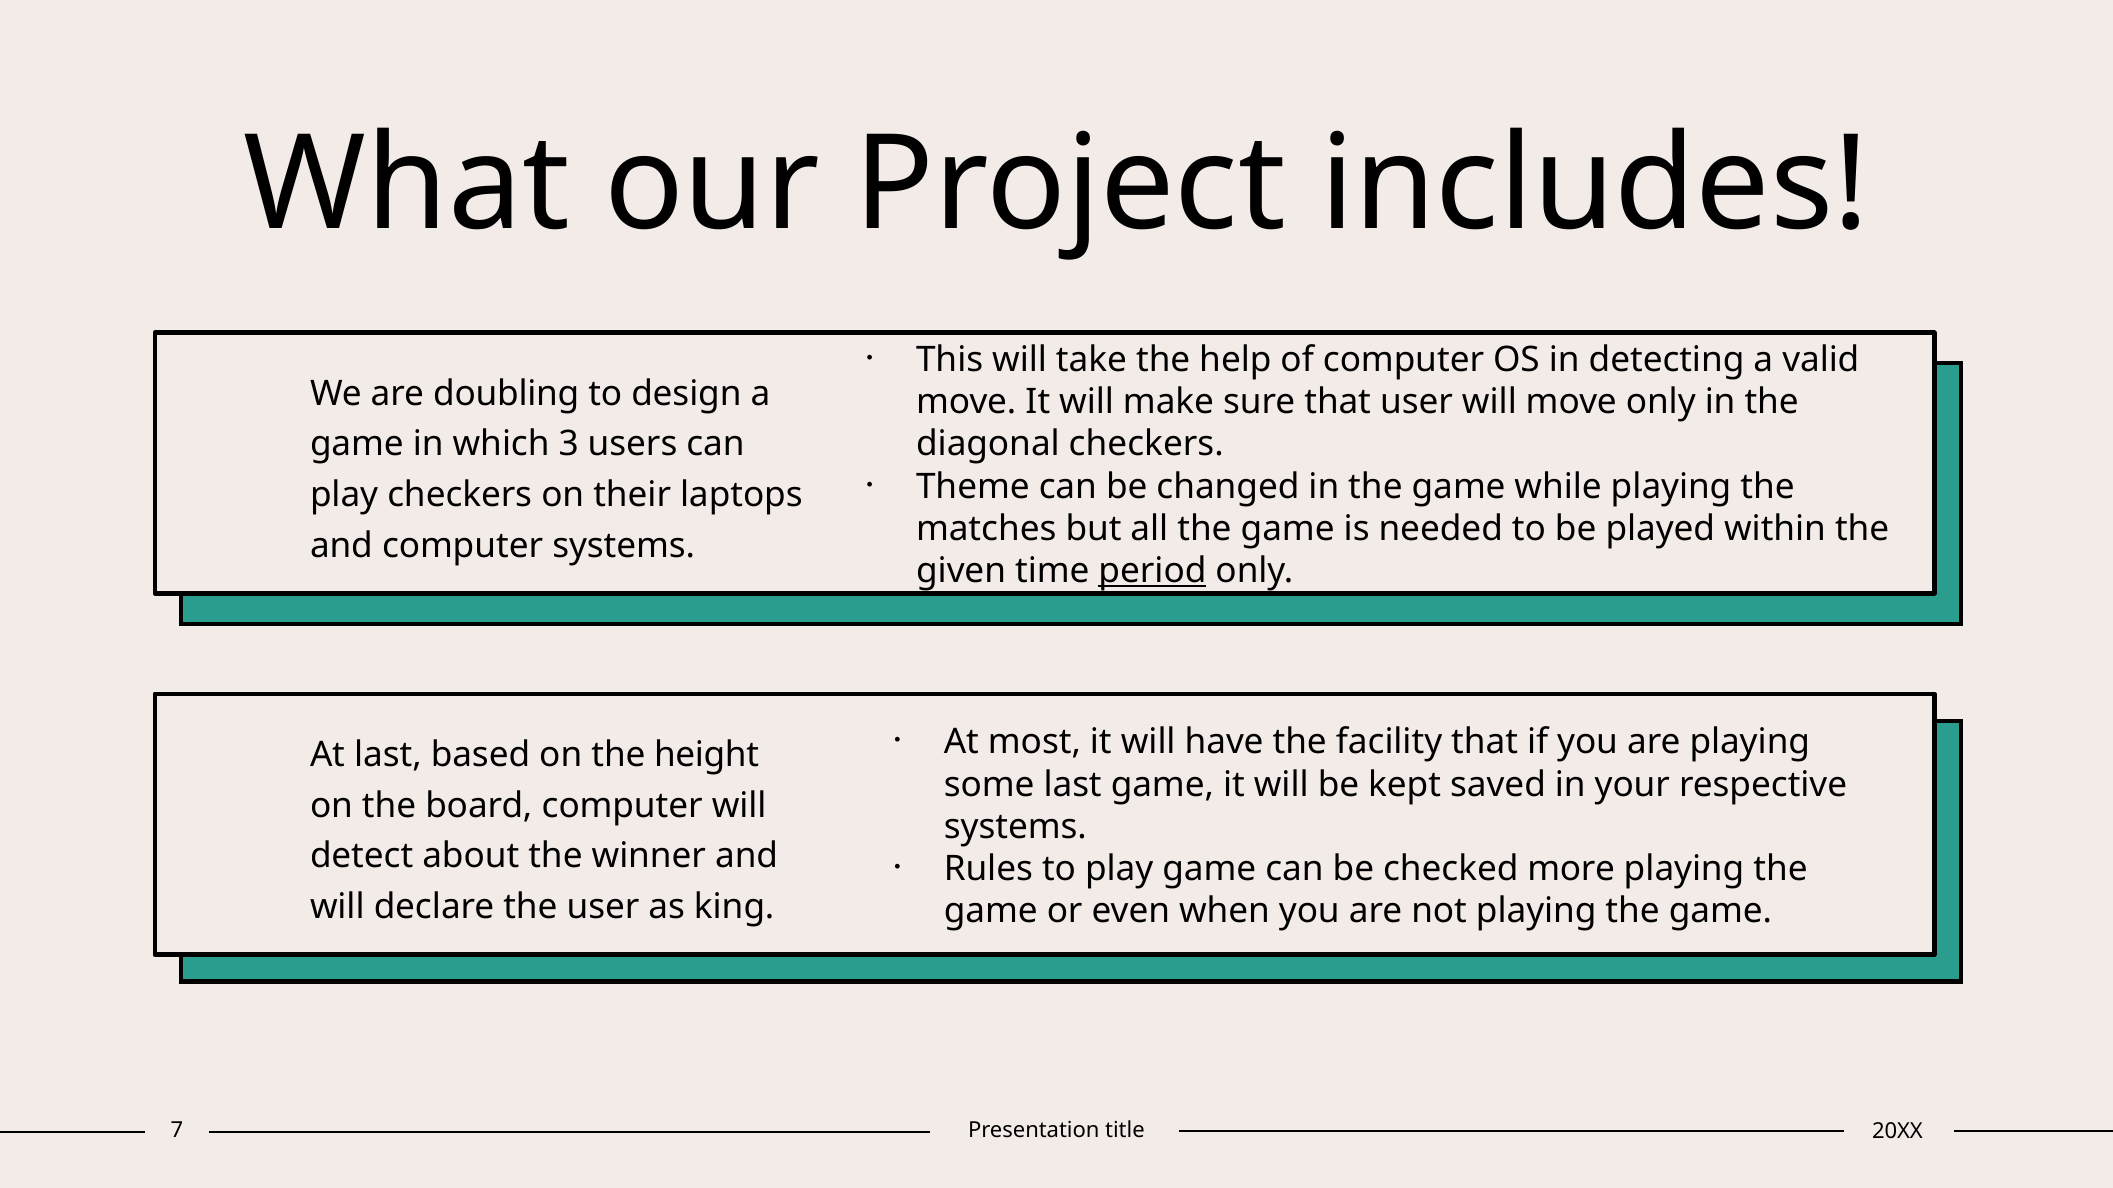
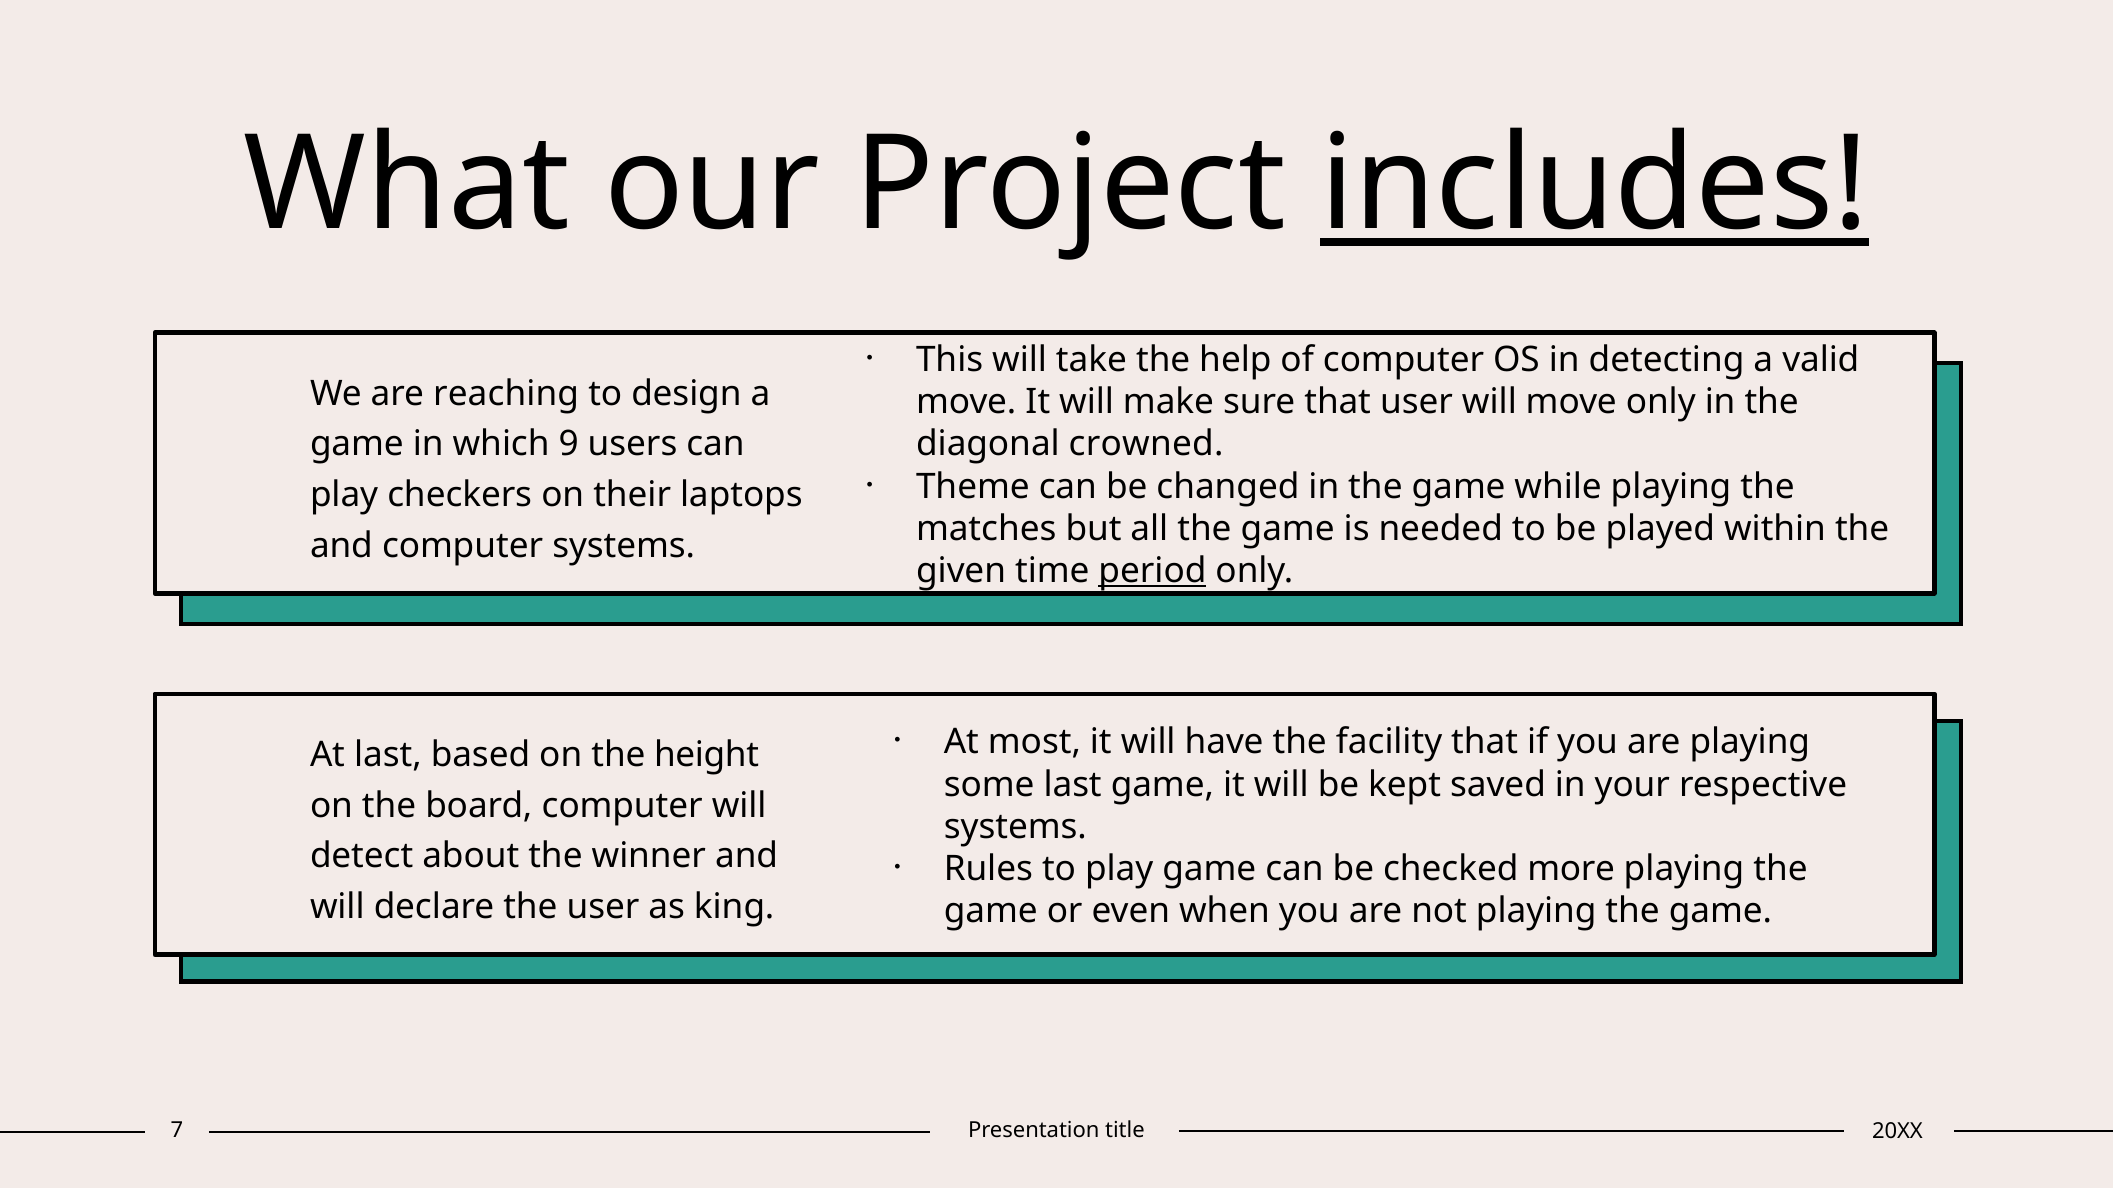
includes underline: none -> present
doubling: doubling -> reaching
3: 3 -> 9
diagonal checkers: checkers -> crowned
